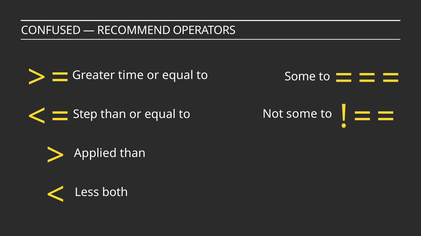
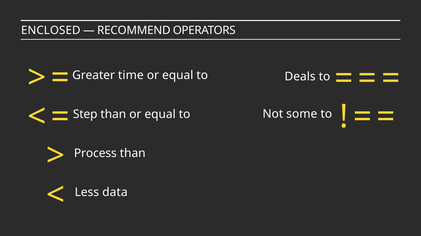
CONFUSED: CONFUSED -> ENCLOSED
Some at (300, 77): Some -> Deals
Applied: Applied -> Process
both: both -> data
